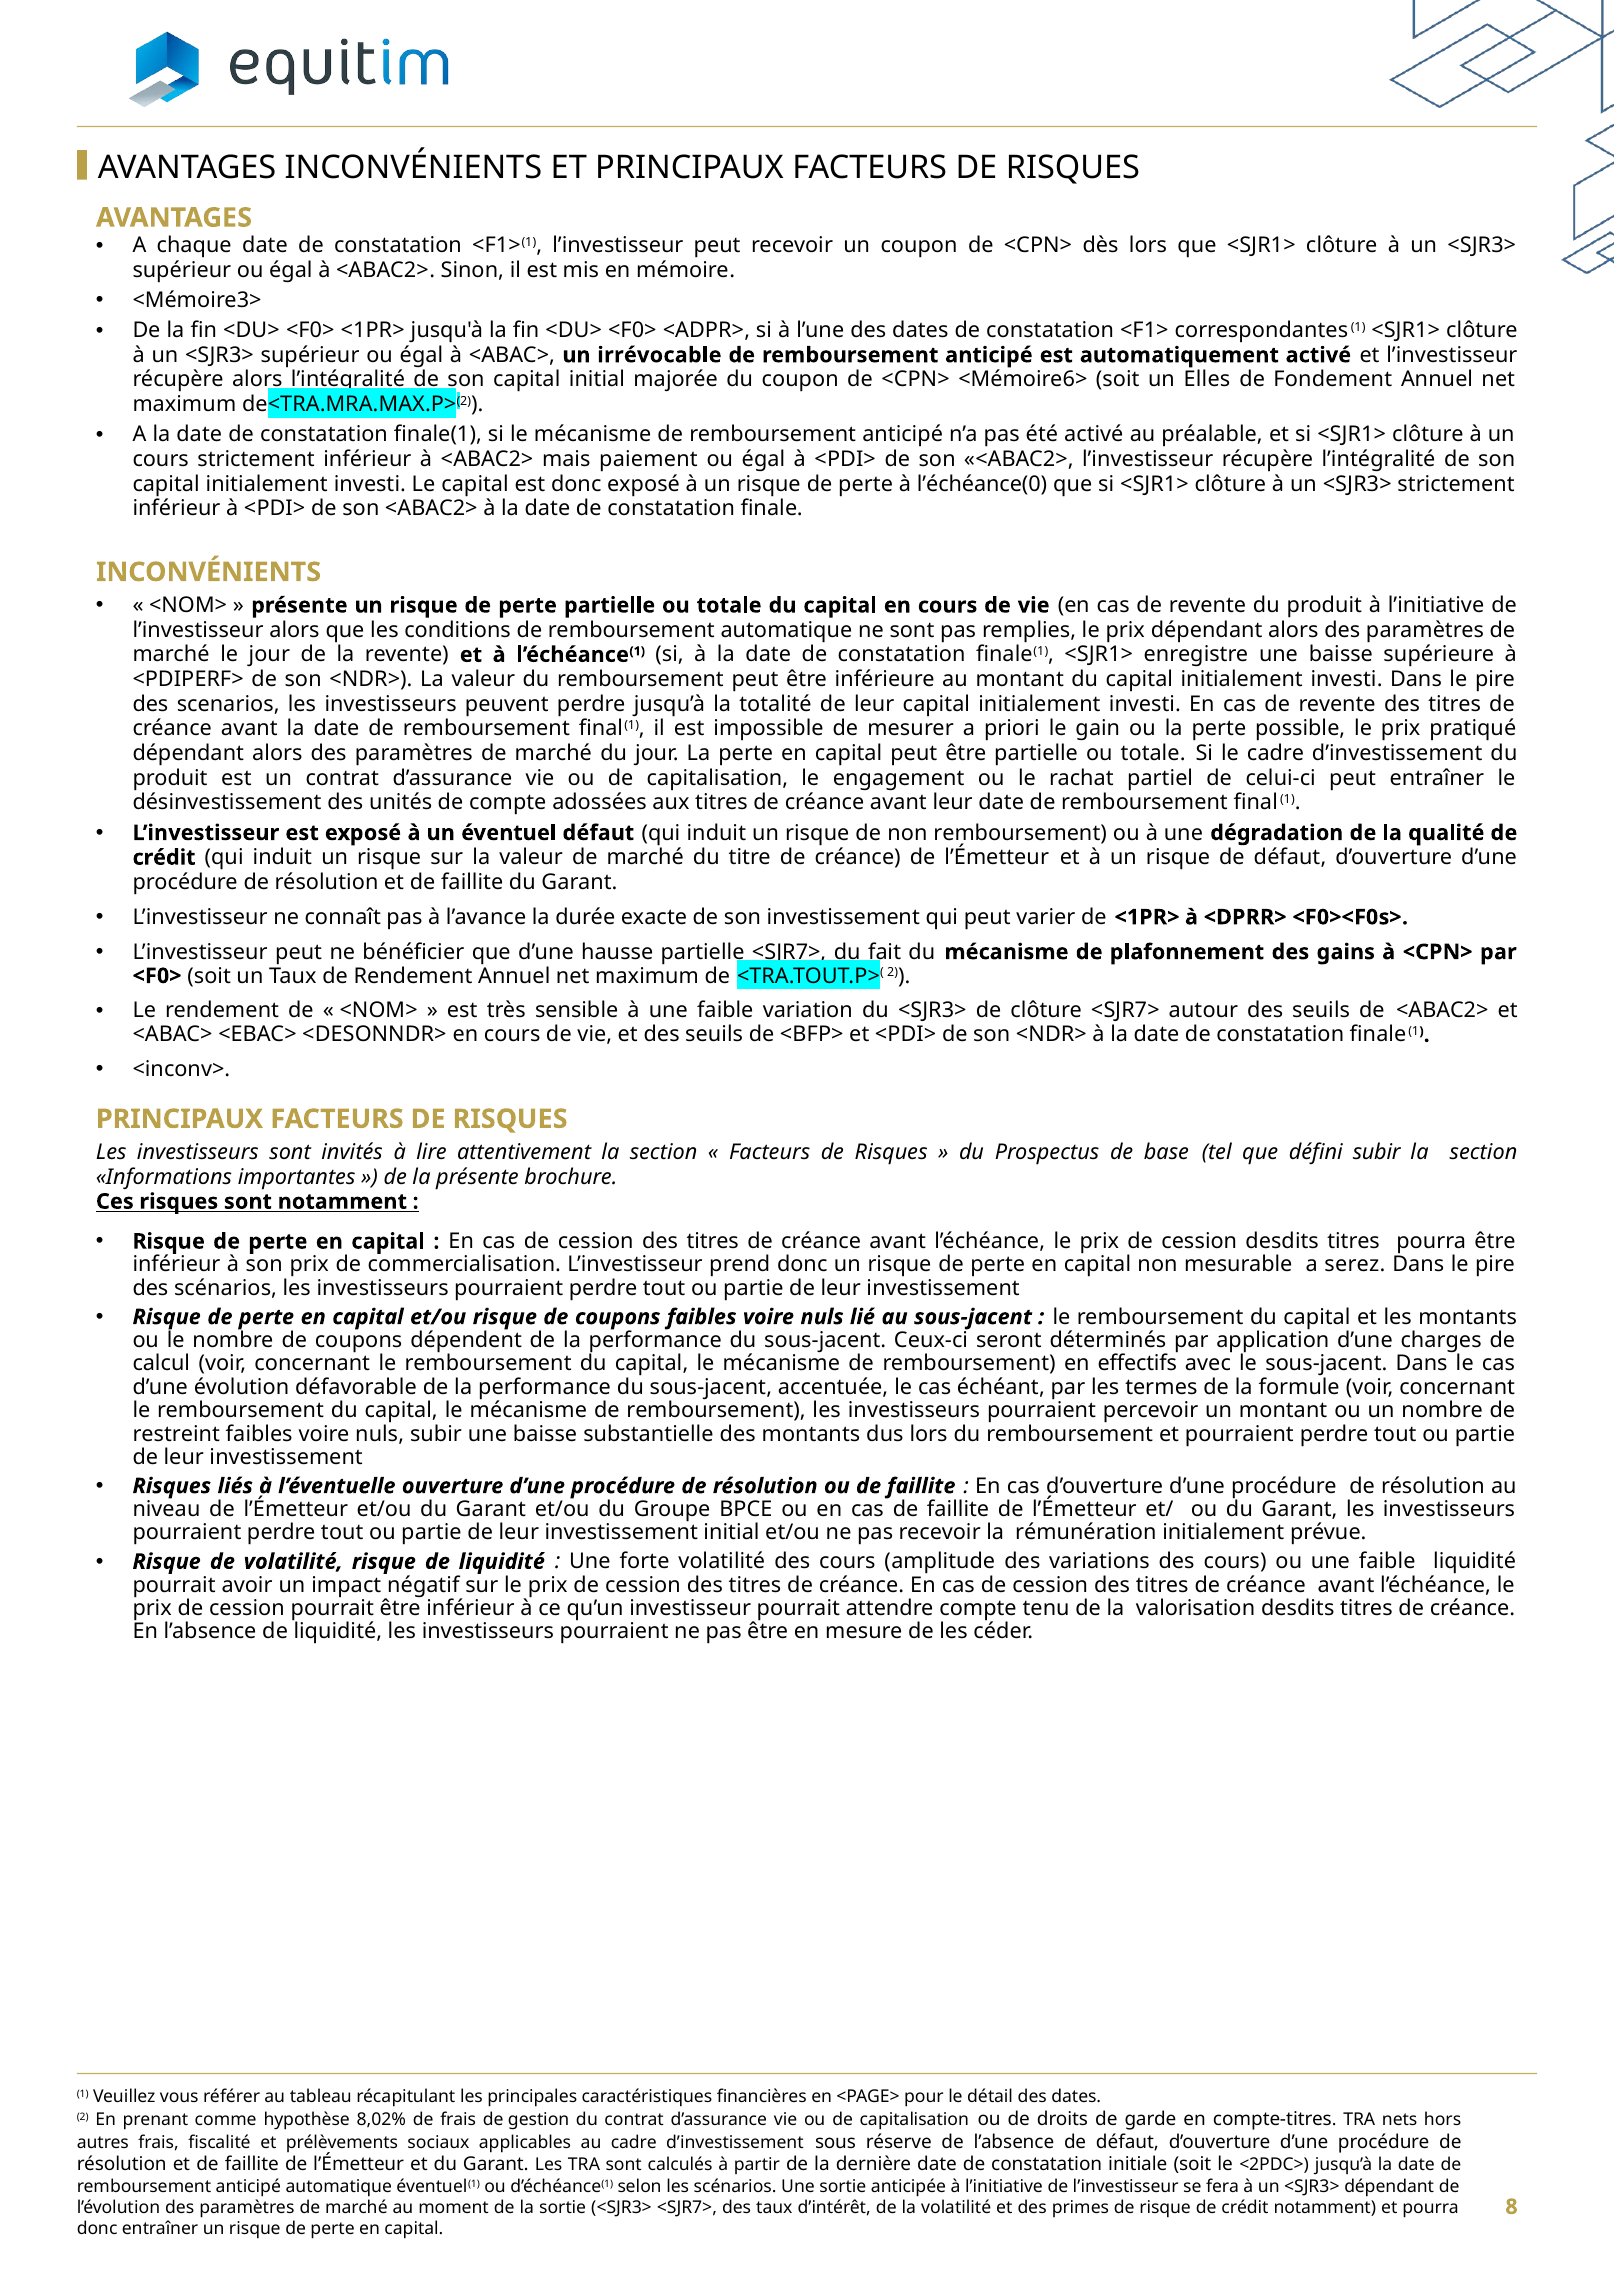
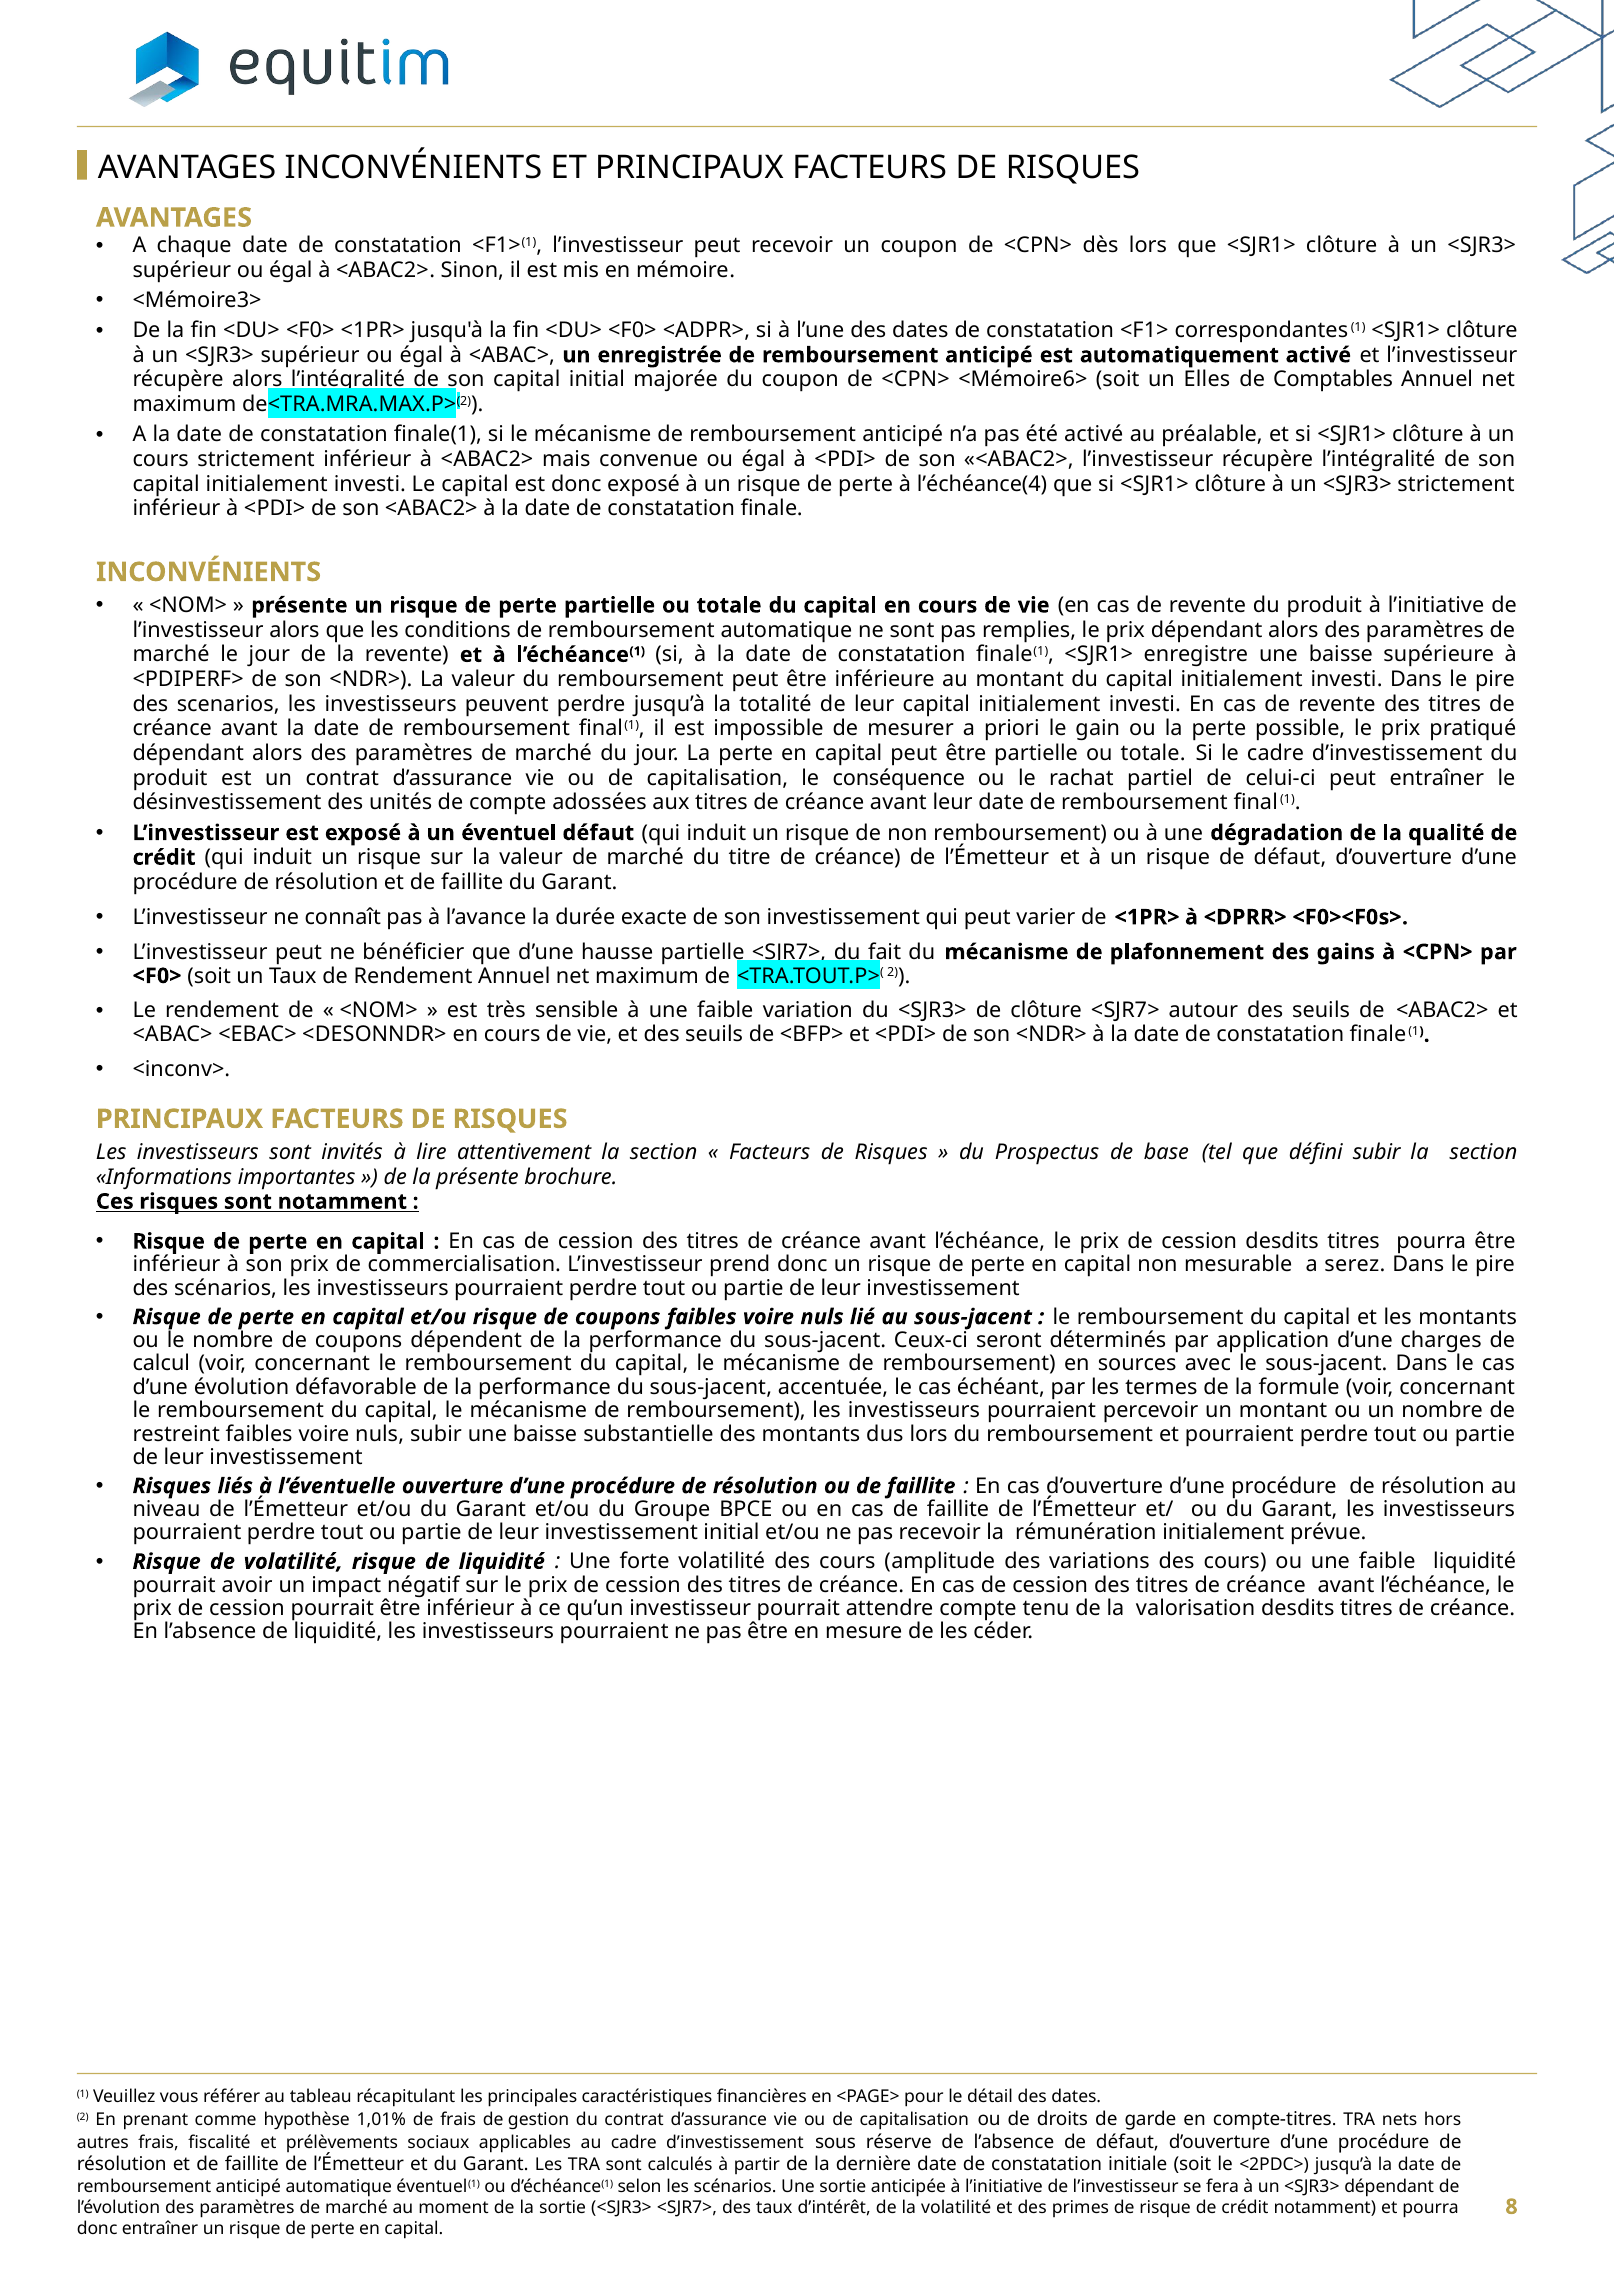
irrévocable: irrévocable -> enregistrée
Fondement: Fondement -> Comptables
paiement: paiement -> convenue
l’échéance(0: l’échéance(0 -> l’échéance(4
engagement: engagement -> conséquence
effectifs: effectifs -> sources
8,02%: 8,02% -> 1,01%
